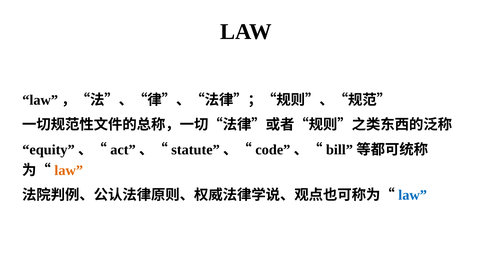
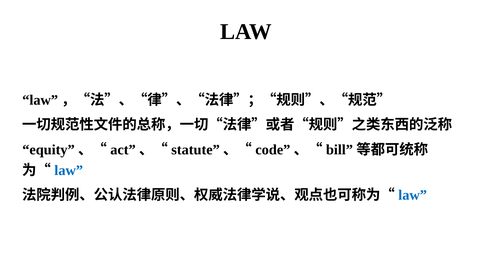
law at (69, 170) colour: orange -> blue
